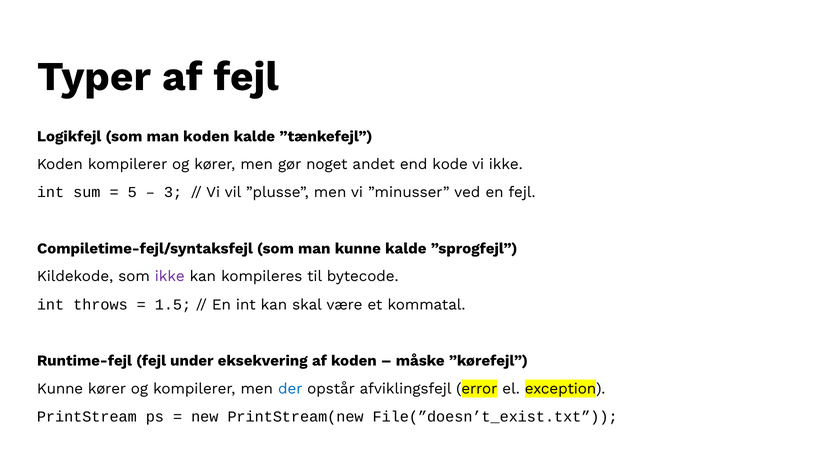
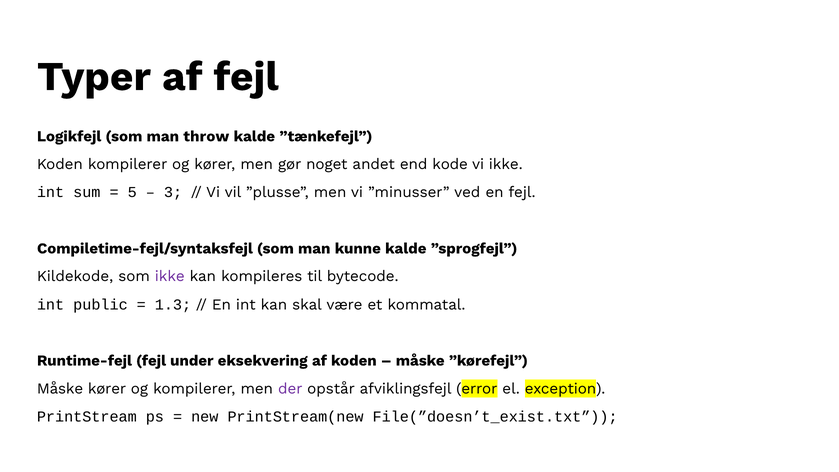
man koden: koden -> throw
throws: throws -> public
1.5: 1.5 -> 1.3
Kunne at (60, 389): Kunne -> Måske
der colour: blue -> purple
